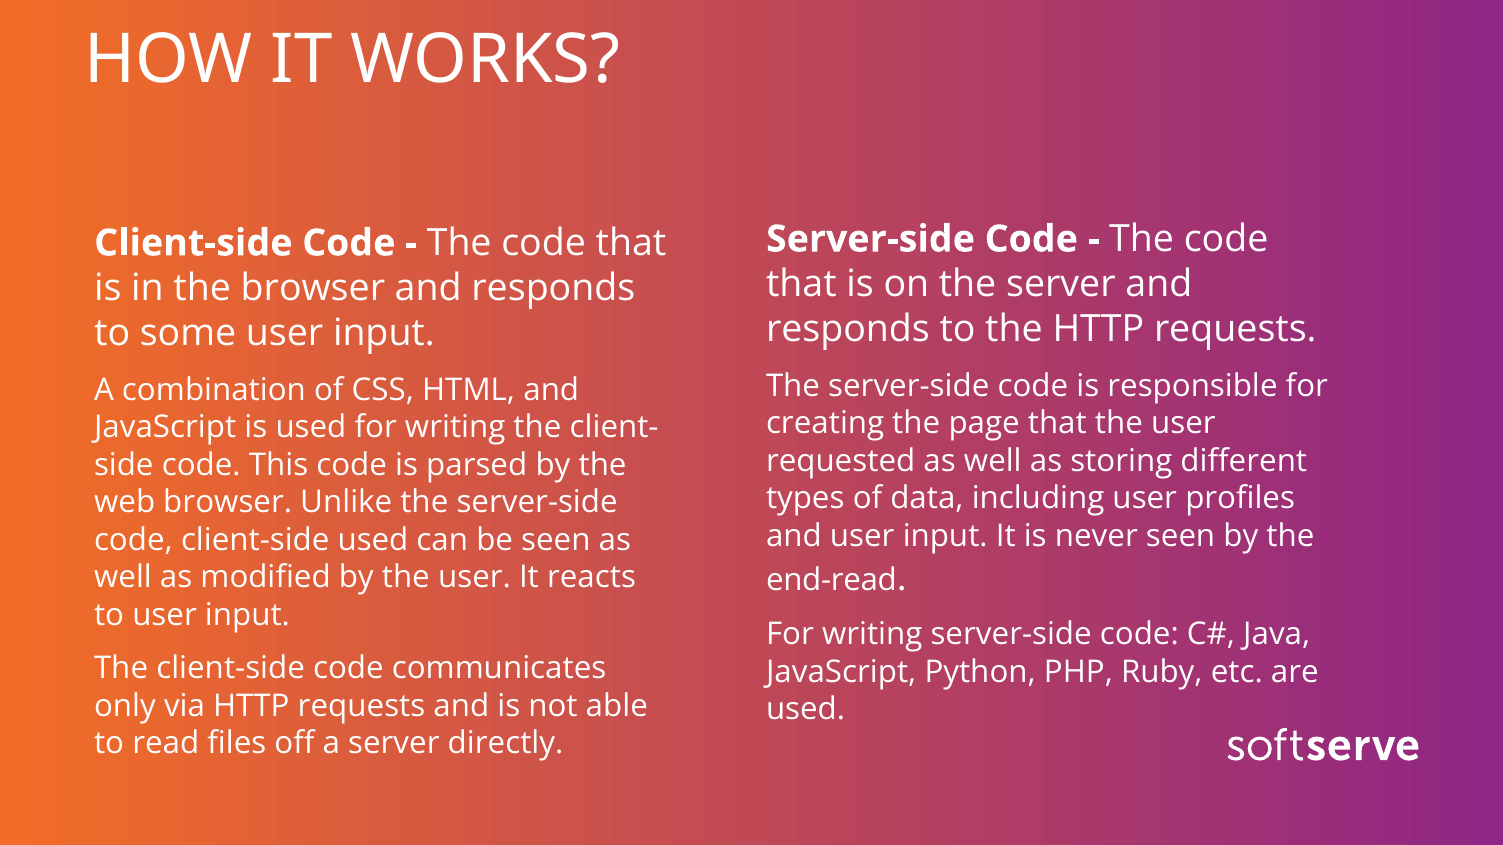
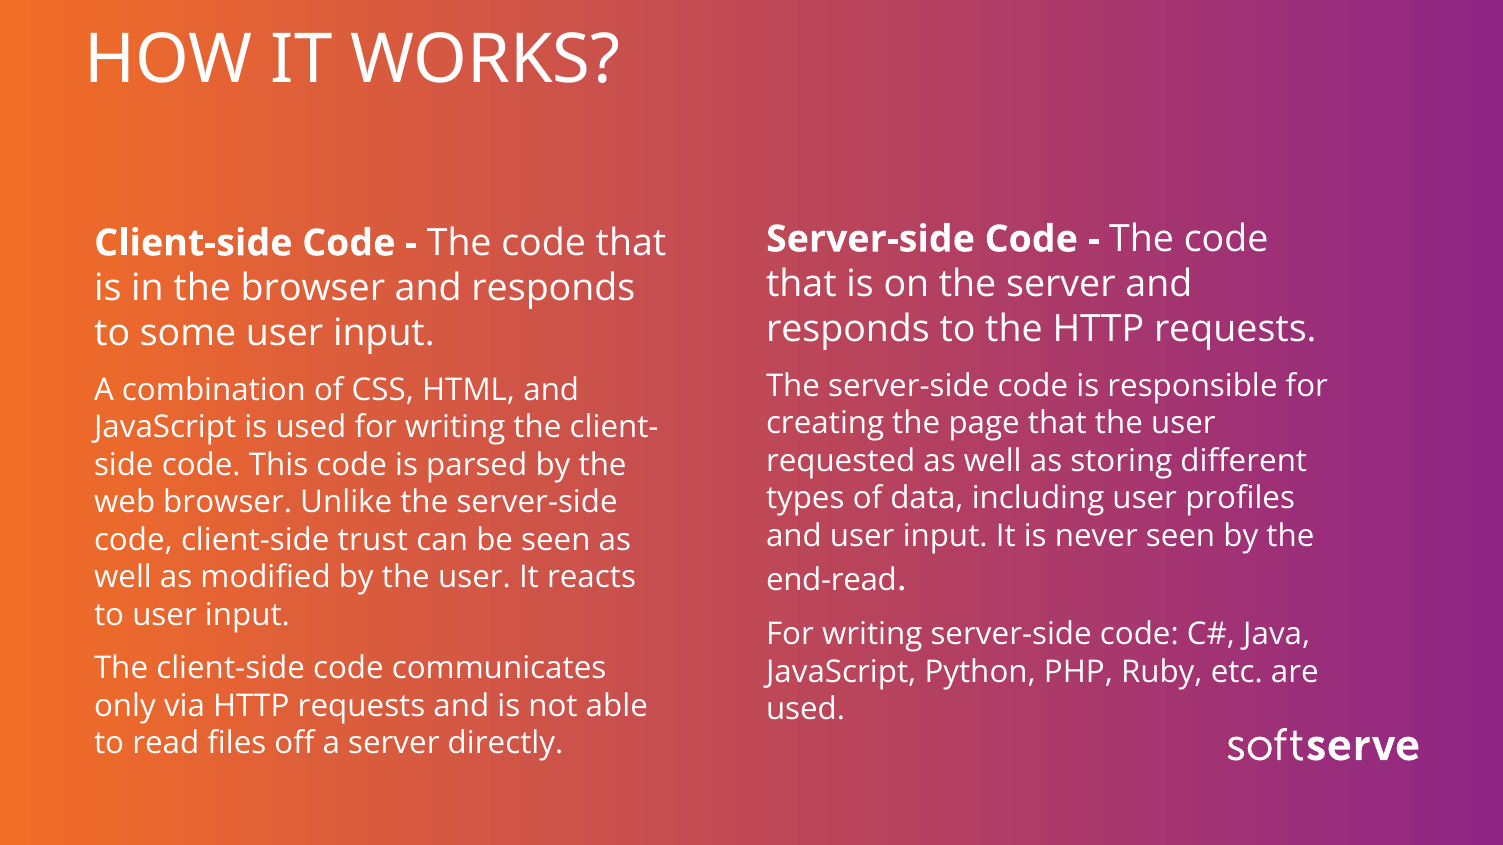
client-side used: used -> trust
